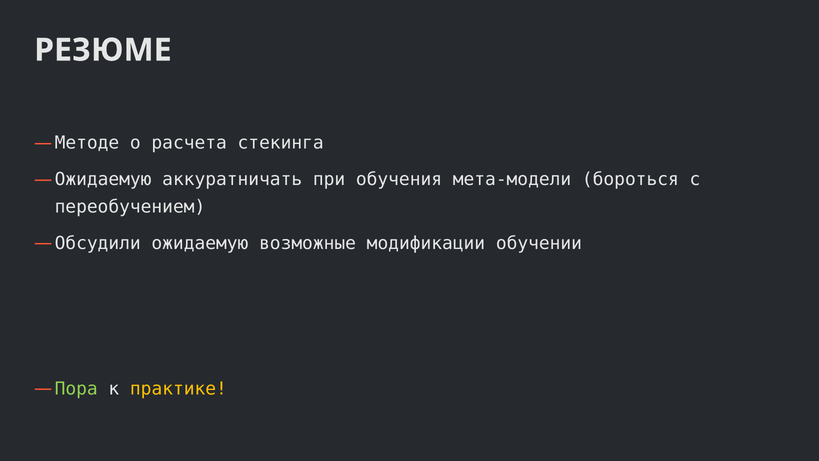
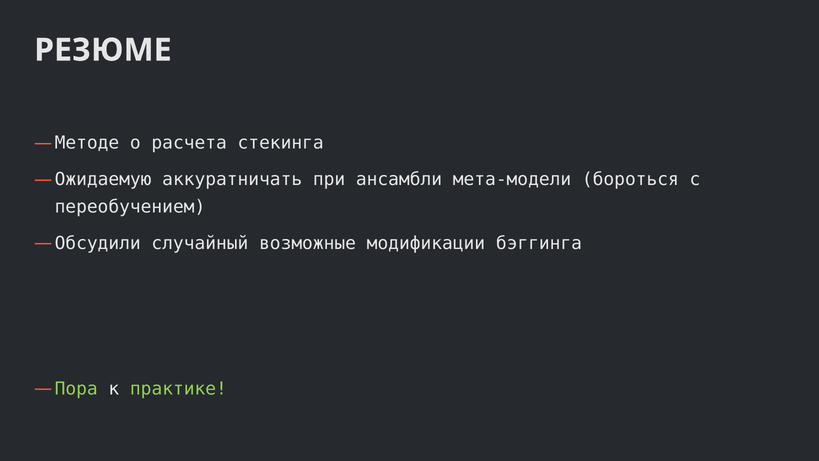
обучения: обучения -> ансамбли
Обсудили ожидаемую: ожидаемую -> случайный
обучении: обучении -> бэггинга
практике colour: yellow -> light green
